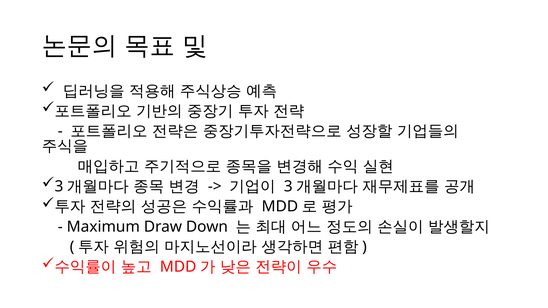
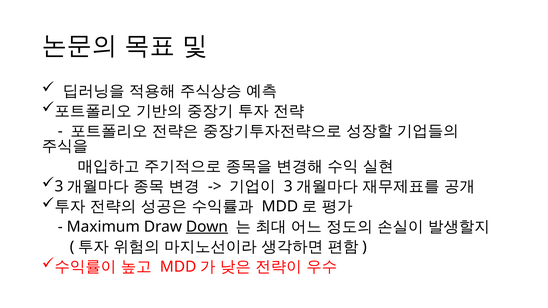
Down underline: none -> present
